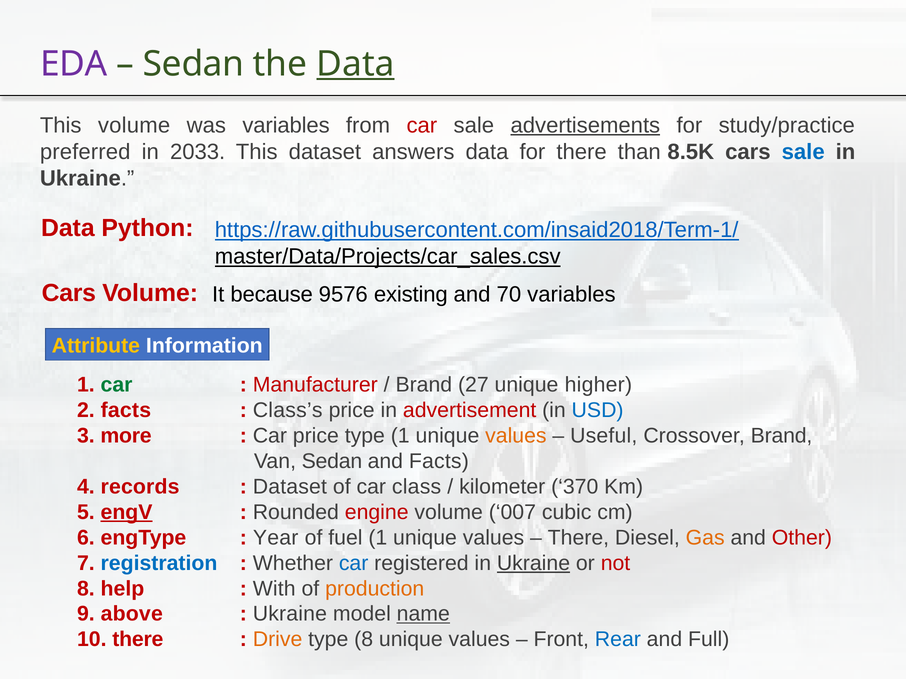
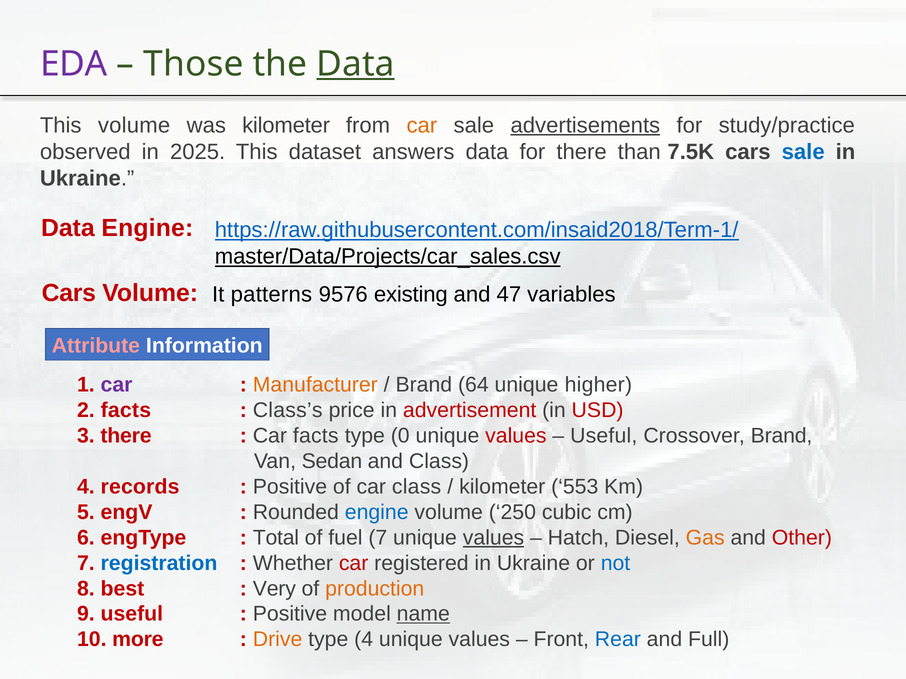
Sedan at (194, 64): Sedan -> Those
was variables: variables -> kilometer
car at (422, 125) colour: red -> orange
preferred: preferred -> observed
2033: 2033 -> 2025
8.5K: 8.5K -> 7.5K
Data Python: Python -> Engine
because: because -> patterns
70: 70 -> 47
Attribute colour: yellow -> pink
car at (117, 385) colour: green -> purple
Manufacturer colour: red -> orange
27: 27 -> 64
USD colour: blue -> red
3 more: more -> there
Car price: price -> facts
type 1: 1 -> 0
values at (516, 436) colour: orange -> red
and Facts: Facts -> Class
Dataset at (290, 487): Dataset -> Positive
370: 370 -> 553
engV underline: present -> none
engine at (377, 513) colour: red -> blue
007: 007 -> 250
Year: Year -> Total
fuel 1: 1 -> 7
values at (494, 538) underline: none -> present
There at (578, 538): There -> Hatch
car at (354, 563) colour: blue -> red
Ukraine at (533, 563) underline: present -> none
not colour: red -> blue
help: help -> best
With: With -> Very
9 above: above -> useful
Ukraine at (290, 614): Ukraine -> Positive
10 there: there -> more
type 8: 8 -> 4
